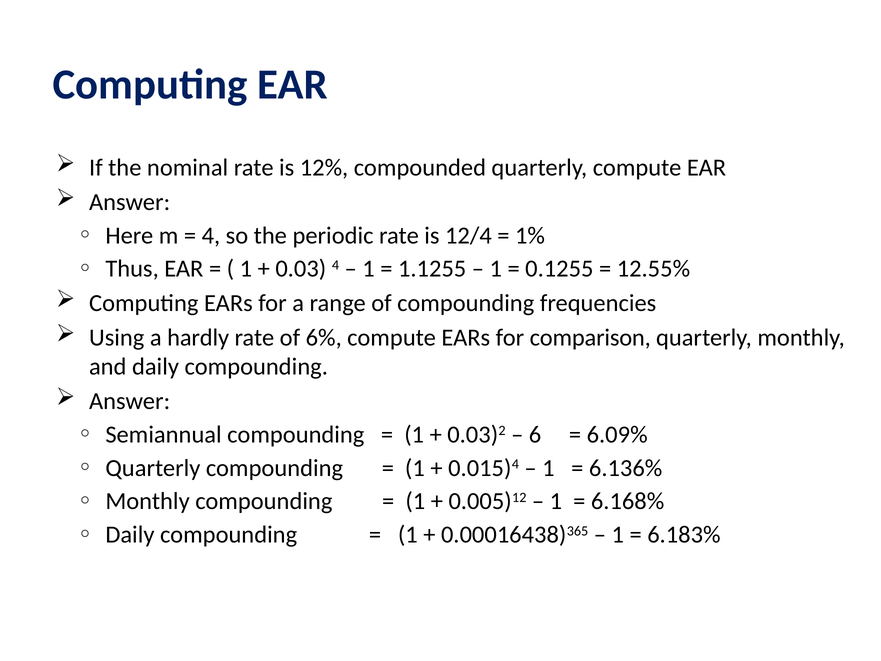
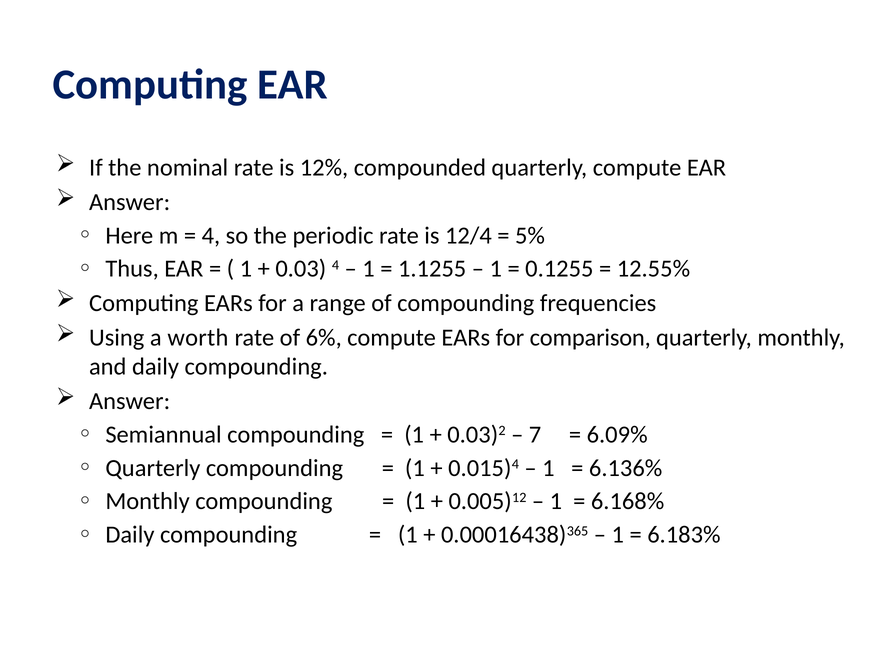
1%: 1% -> 5%
hardly: hardly -> worth
6: 6 -> 7
